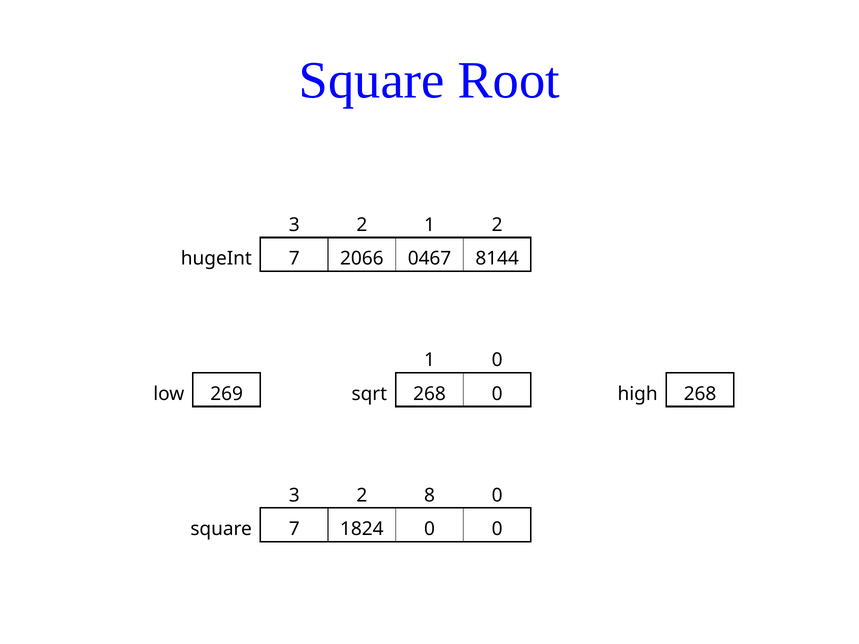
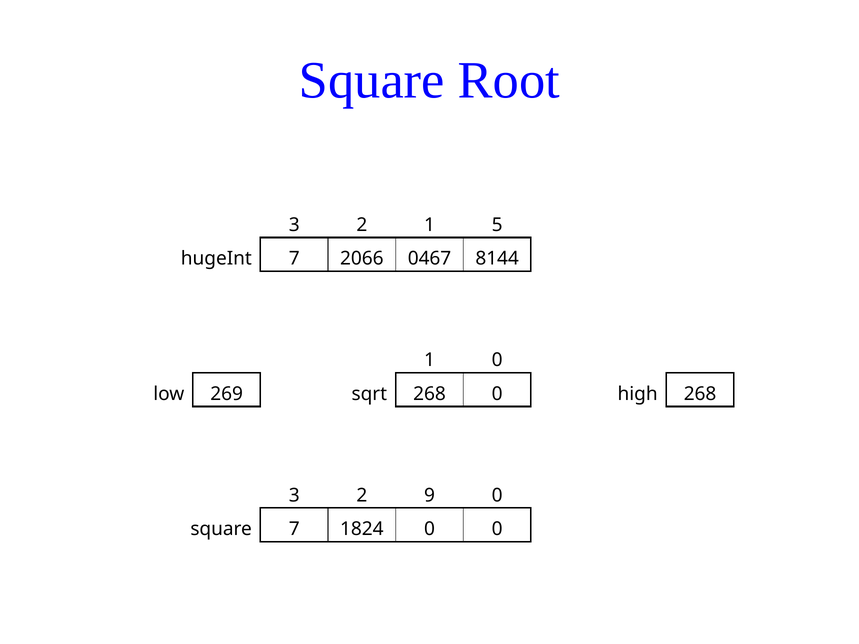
1 2: 2 -> 5
8: 8 -> 9
